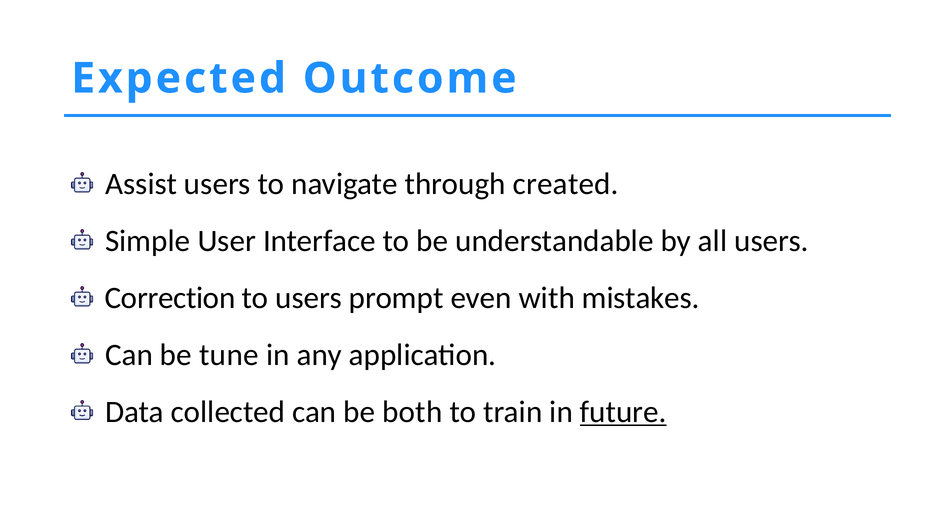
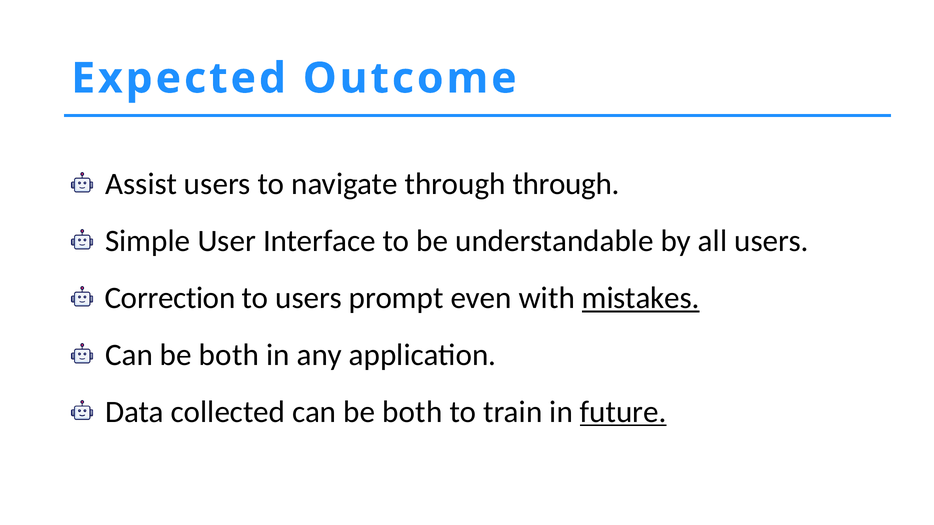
through created: created -> through
mistakes underline: none -> present
tune at (229, 355): tune -> both
